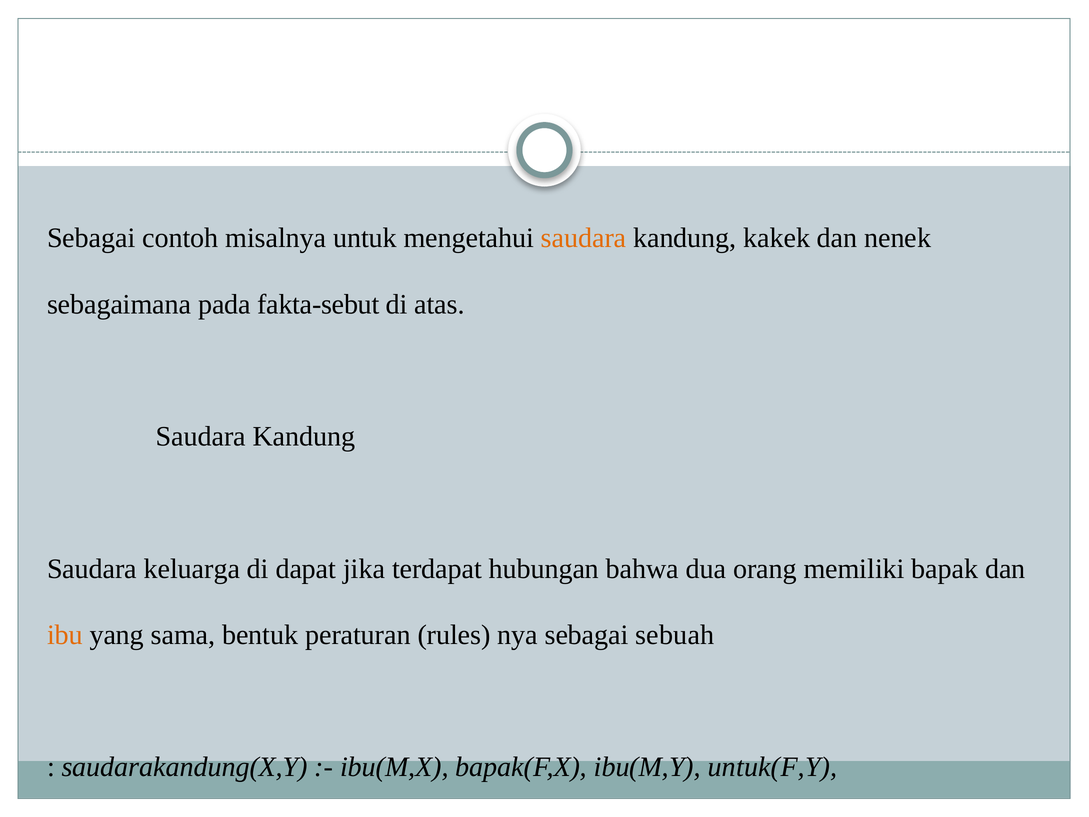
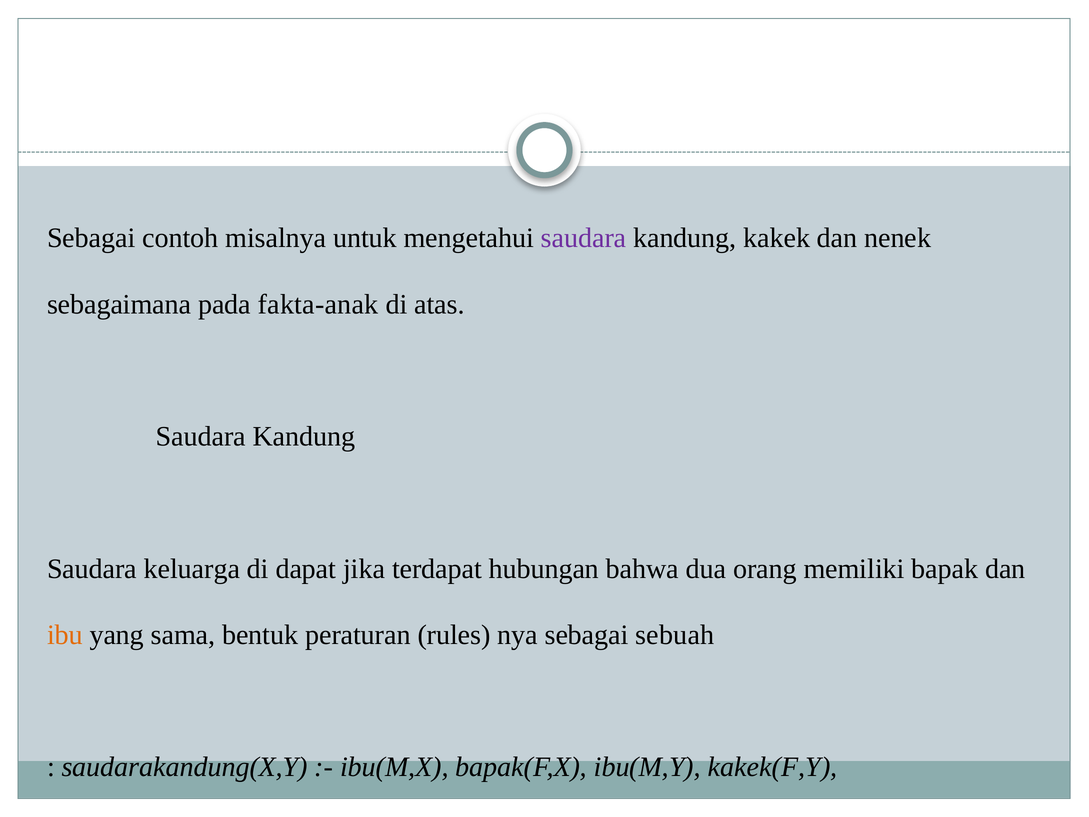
saudara at (584, 238) colour: orange -> purple
fakta-sebut: fakta-sebut -> fakta-anak
untuk(F,Y: untuk(F,Y -> kakek(F,Y
